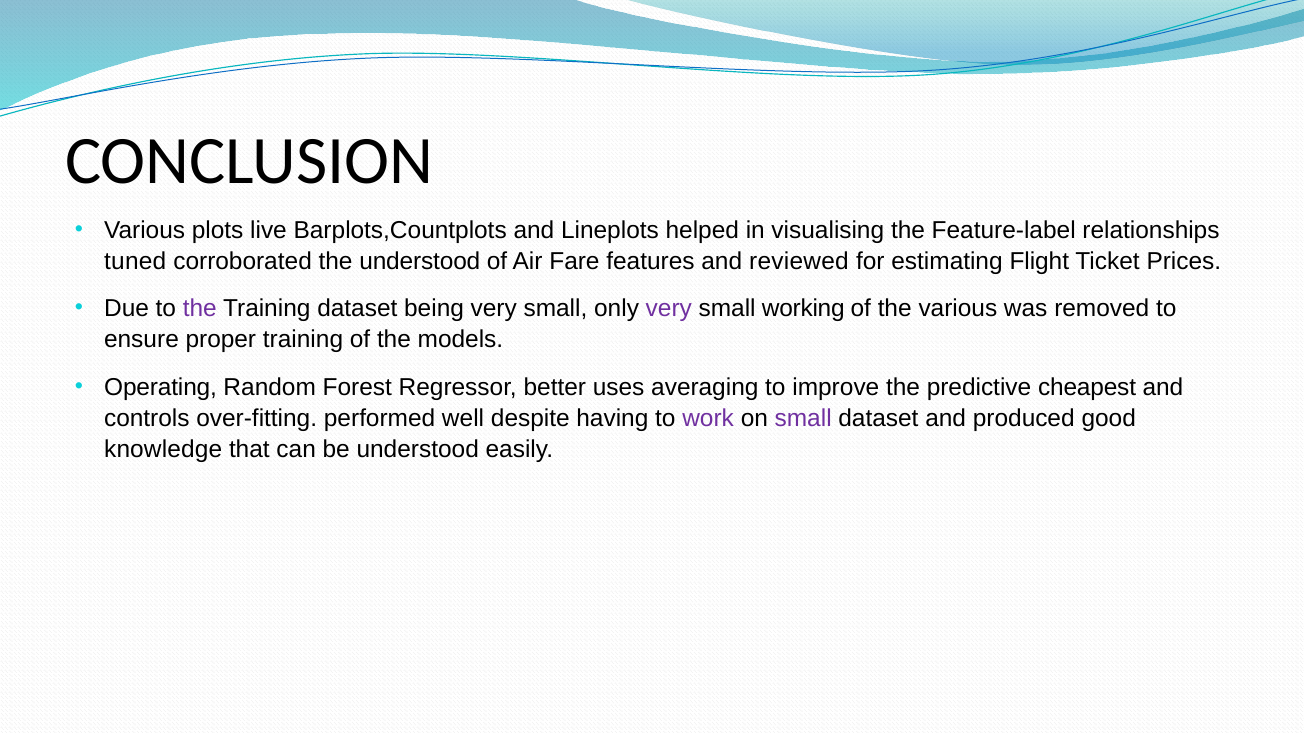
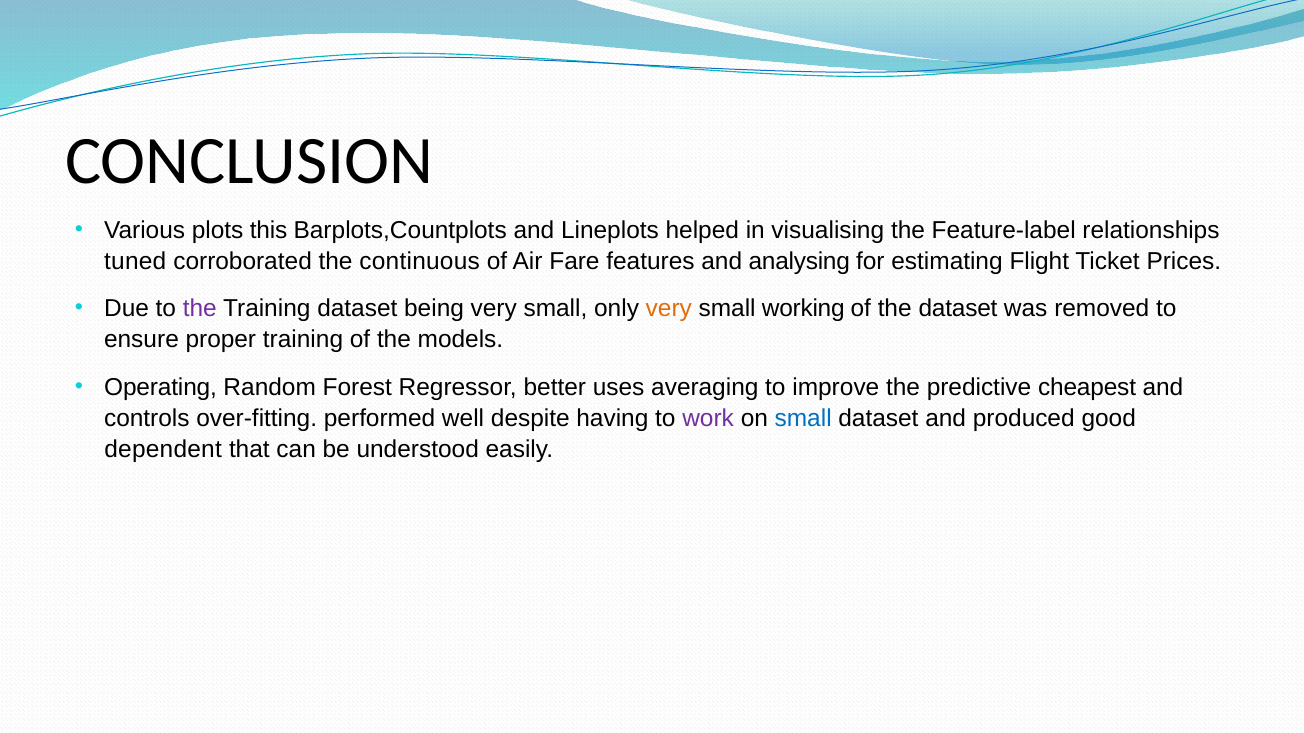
live: live -> this
the understood: understood -> continuous
reviewed: reviewed -> analysing
very at (669, 309) colour: purple -> orange
the various: various -> dataset
small at (803, 419) colour: purple -> blue
knowledge: knowledge -> dependent
